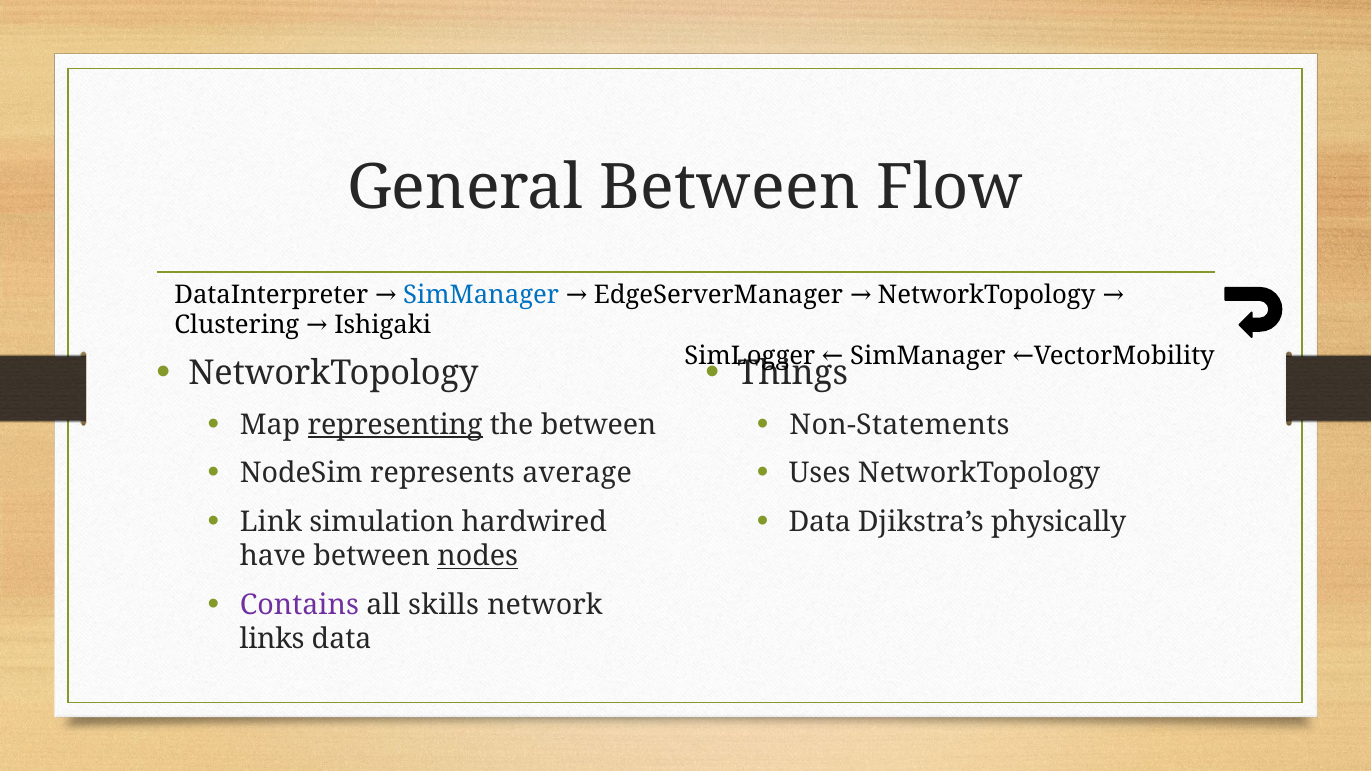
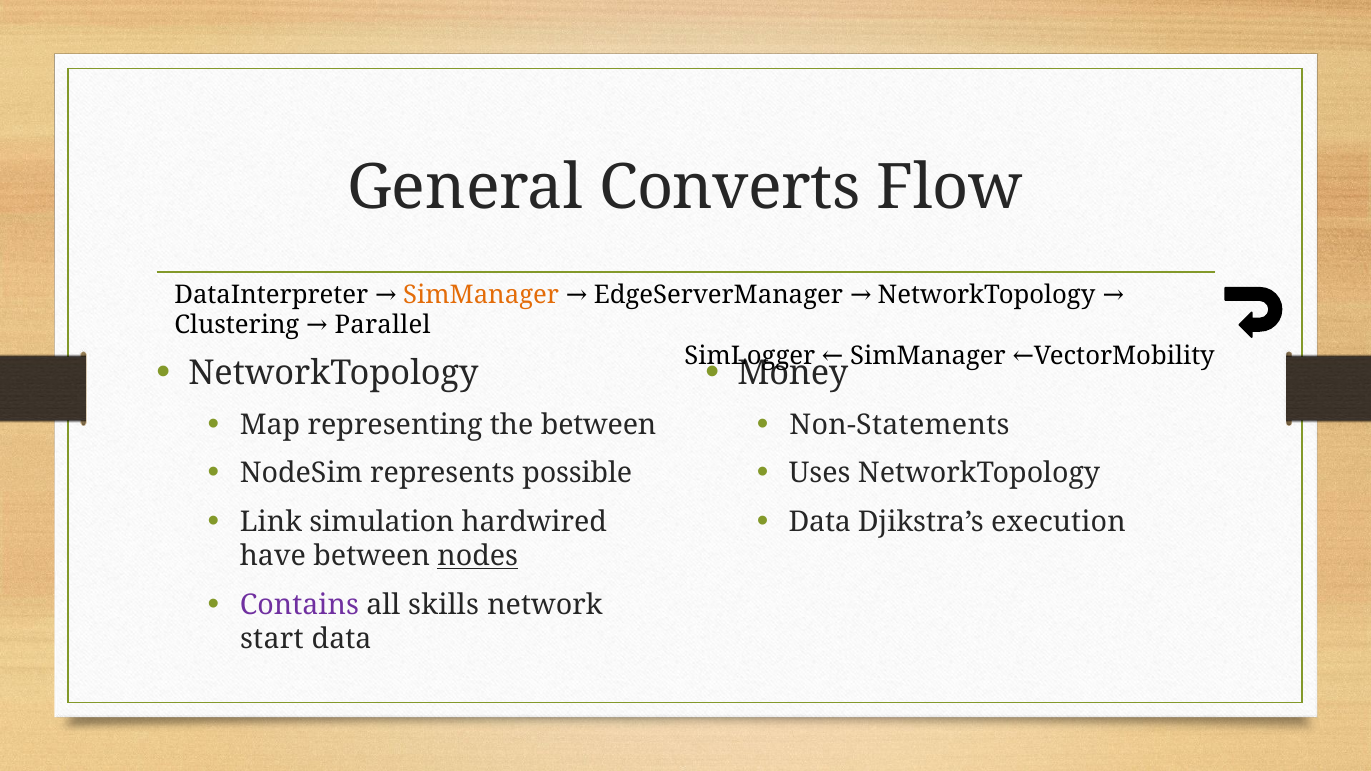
General Between: Between -> Converts
SimManager at (481, 295) colour: blue -> orange
Ishigaki: Ishigaki -> Parallel
Things: Things -> Money
representing underline: present -> none
average: average -> possible
physically: physically -> execution
links: links -> start
